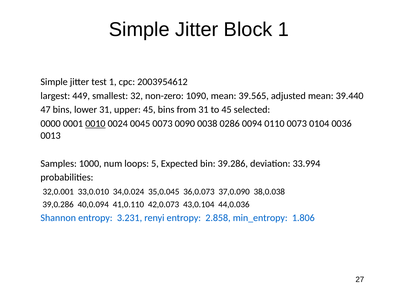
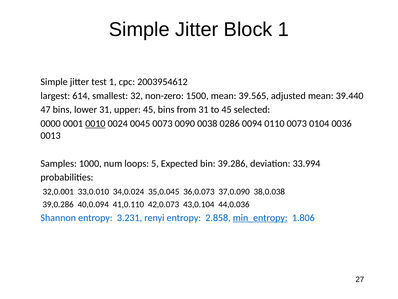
449: 449 -> 614
1090: 1090 -> 1500
min_entropy underline: none -> present
